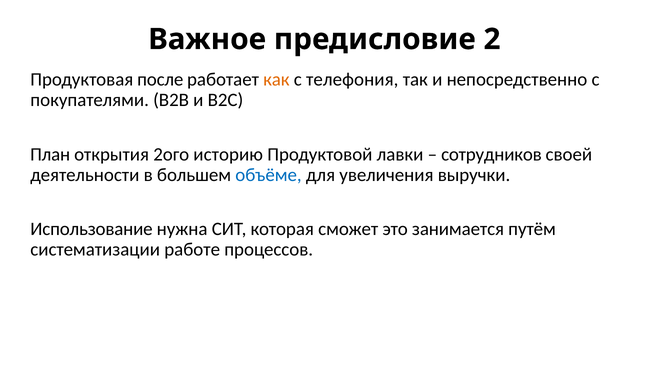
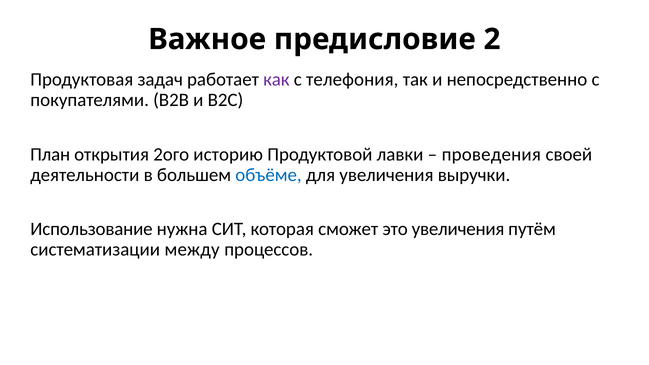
после: после -> задач
как colour: orange -> purple
сотрудников: сотрудников -> проведения
это занимается: занимается -> увеличения
работе: работе -> между
